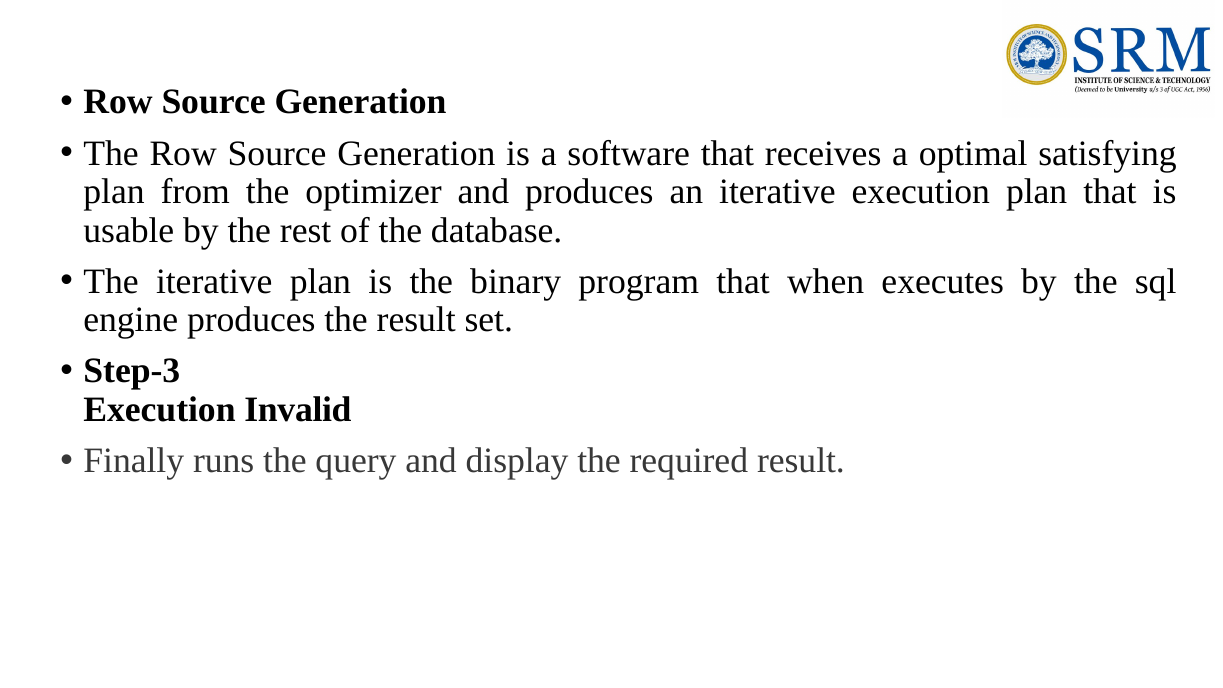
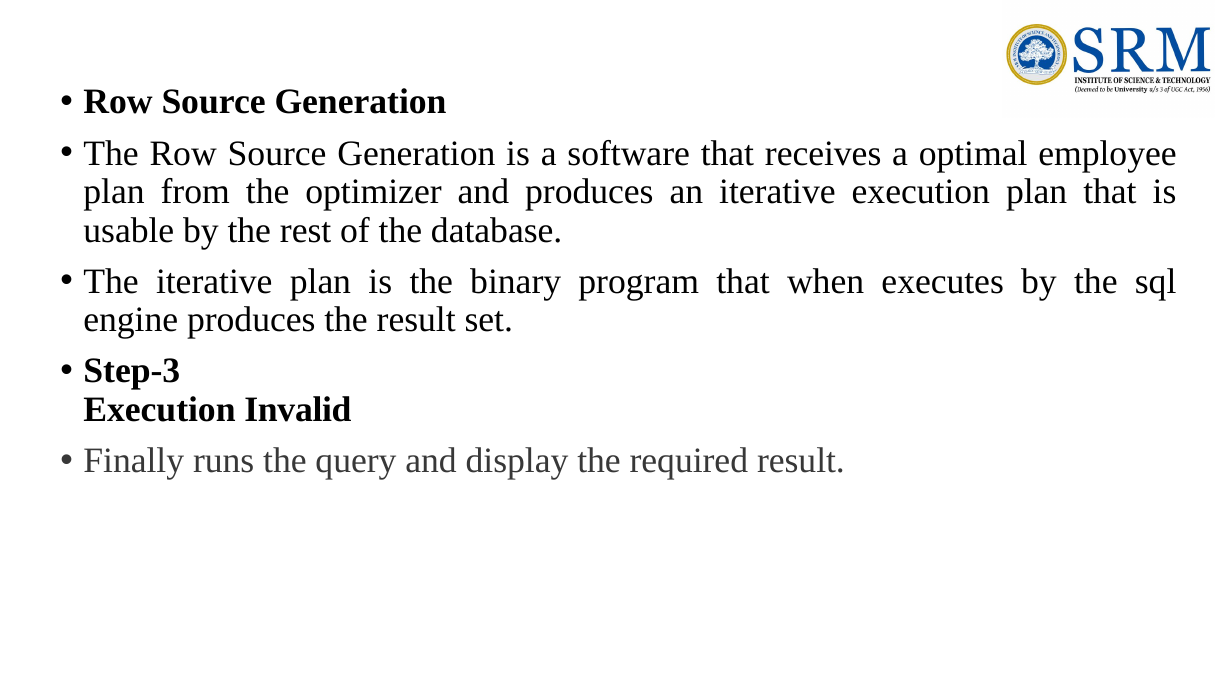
satisfying: satisfying -> employee
